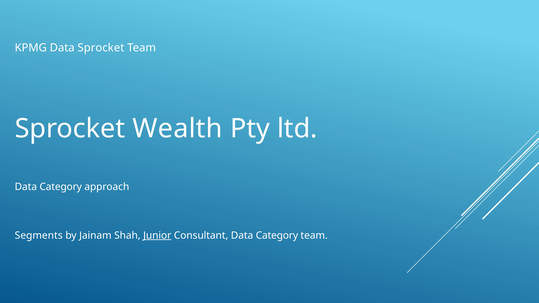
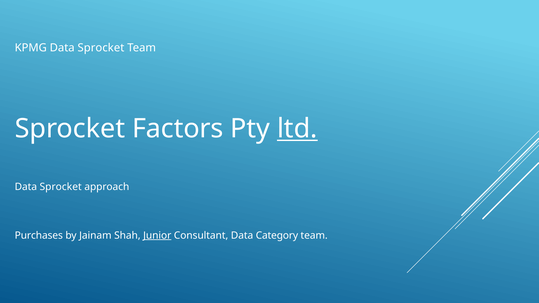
Wealth: Wealth -> Factors
ltd underline: none -> present
Category at (61, 187): Category -> Sprocket
Segments: Segments -> Purchases
